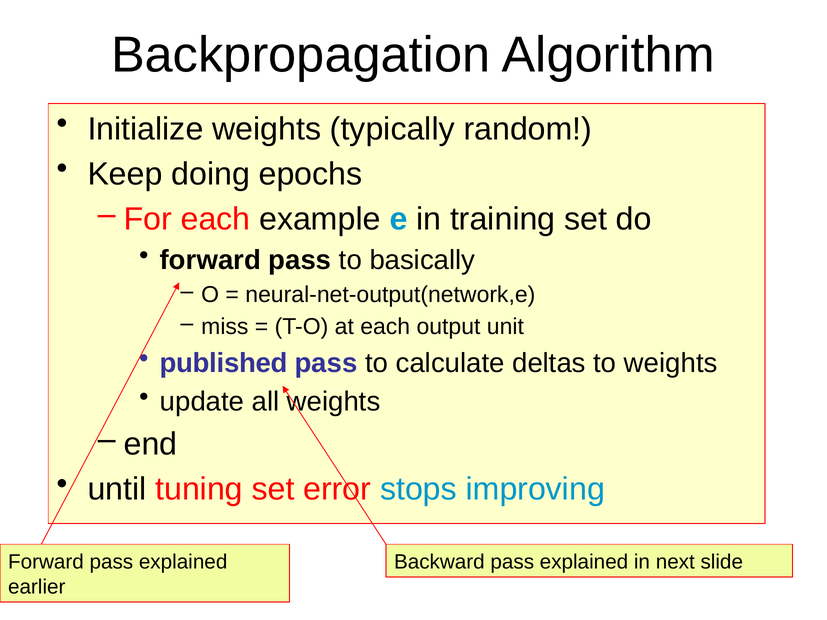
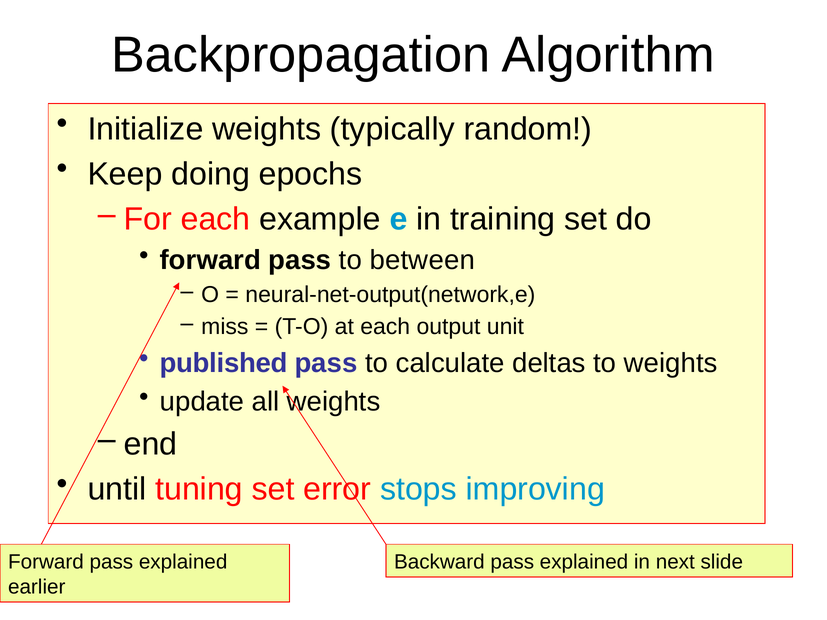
basically: basically -> between
